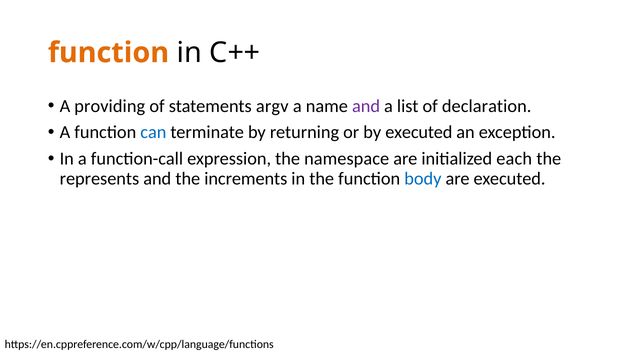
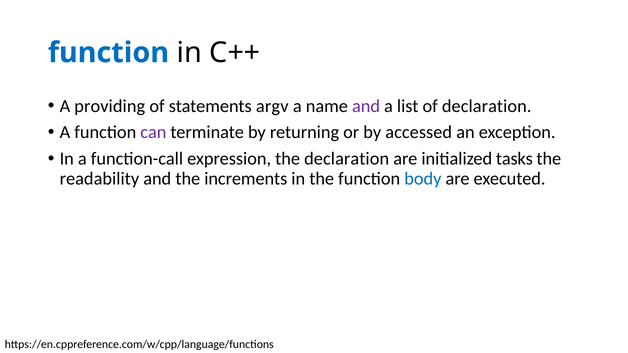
function at (108, 53) colour: orange -> blue
can colour: blue -> purple
by executed: executed -> accessed
the namespace: namespace -> declaration
each: each -> tasks
represents: represents -> readability
